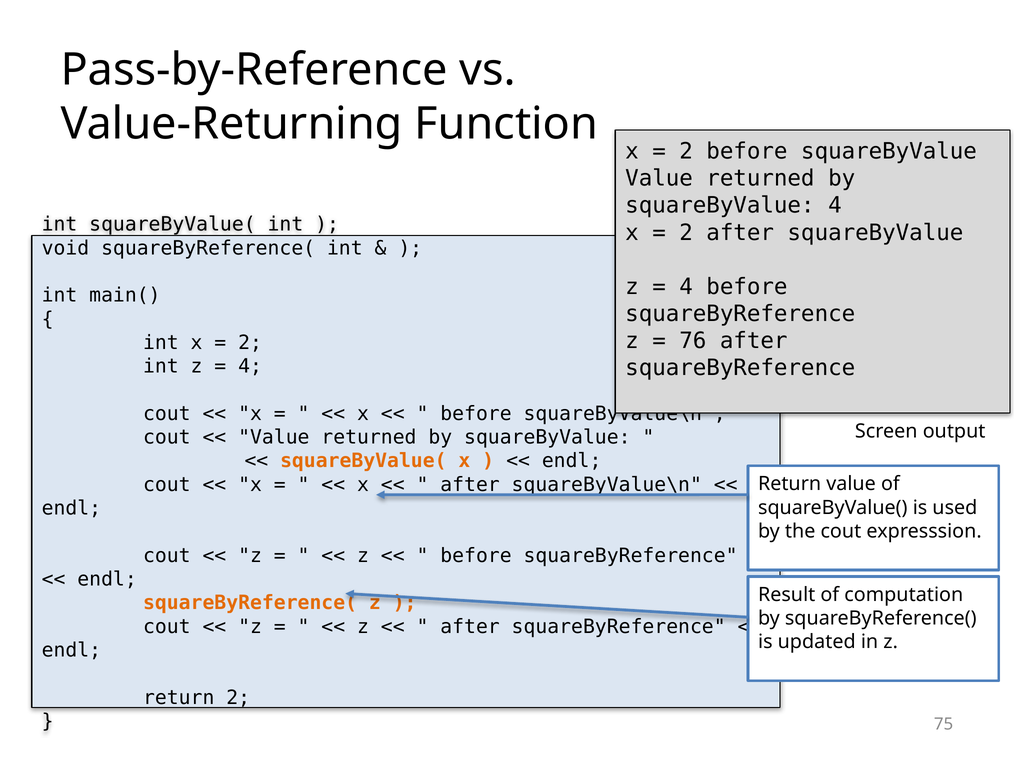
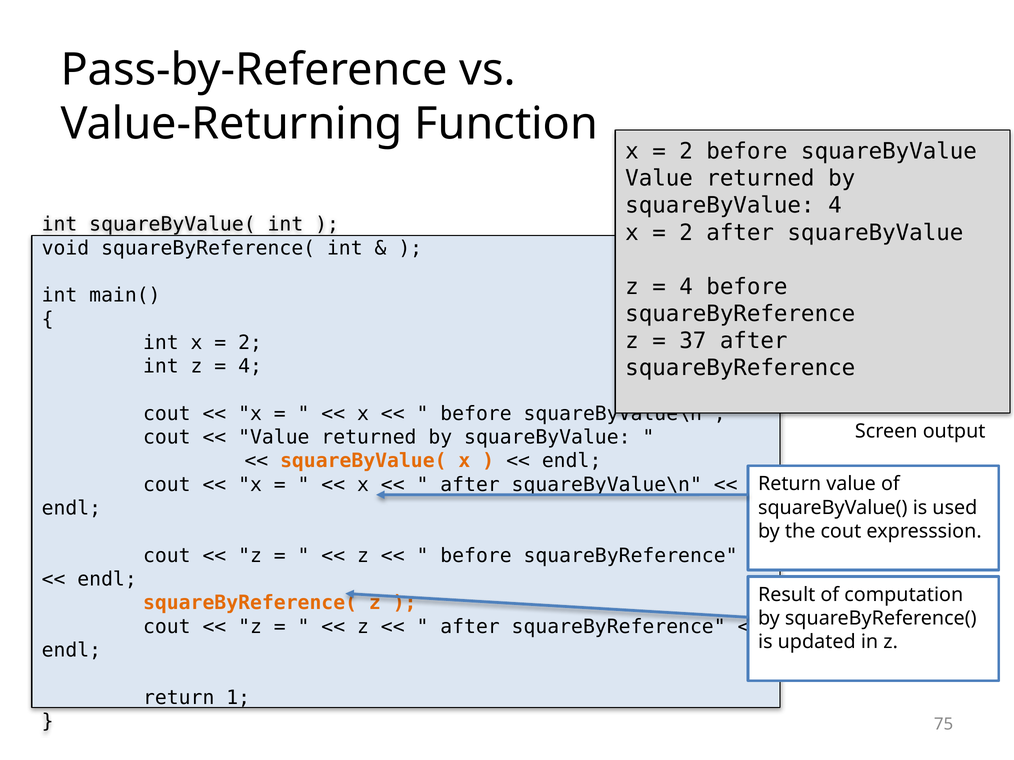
76: 76 -> 37
return 2: 2 -> 1
